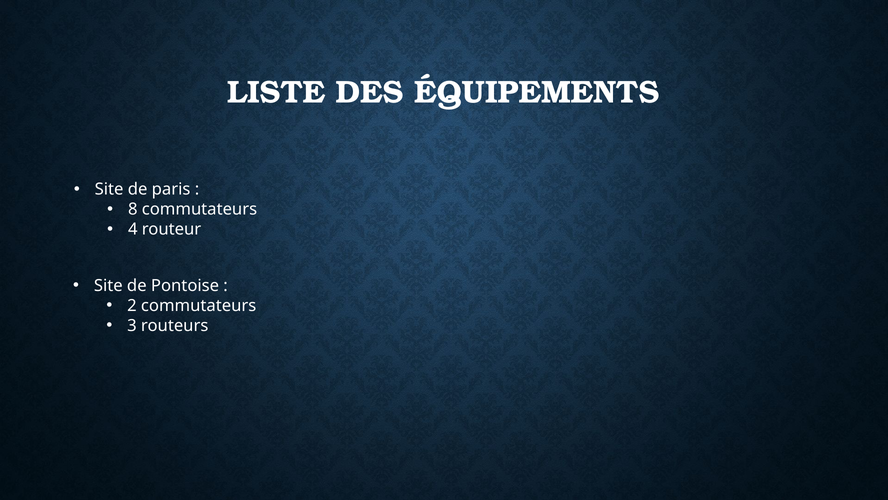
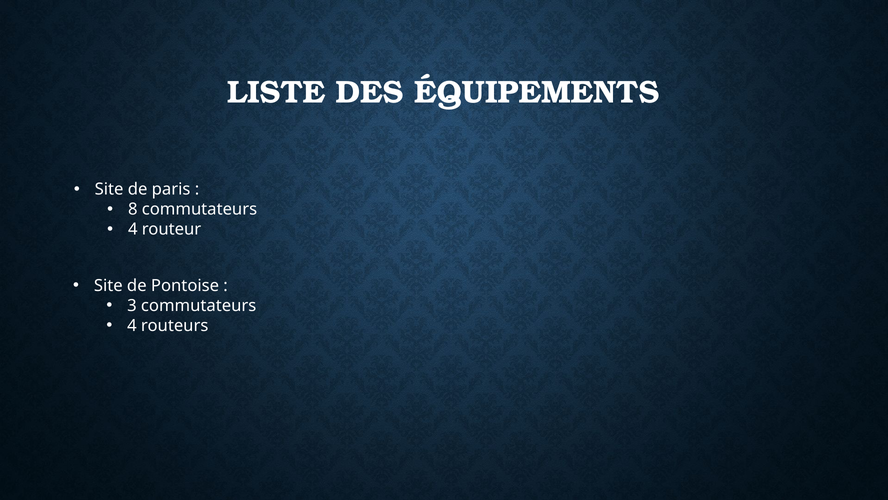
2: 2 -> 3
3 at (132, 325): 3 -> 4
